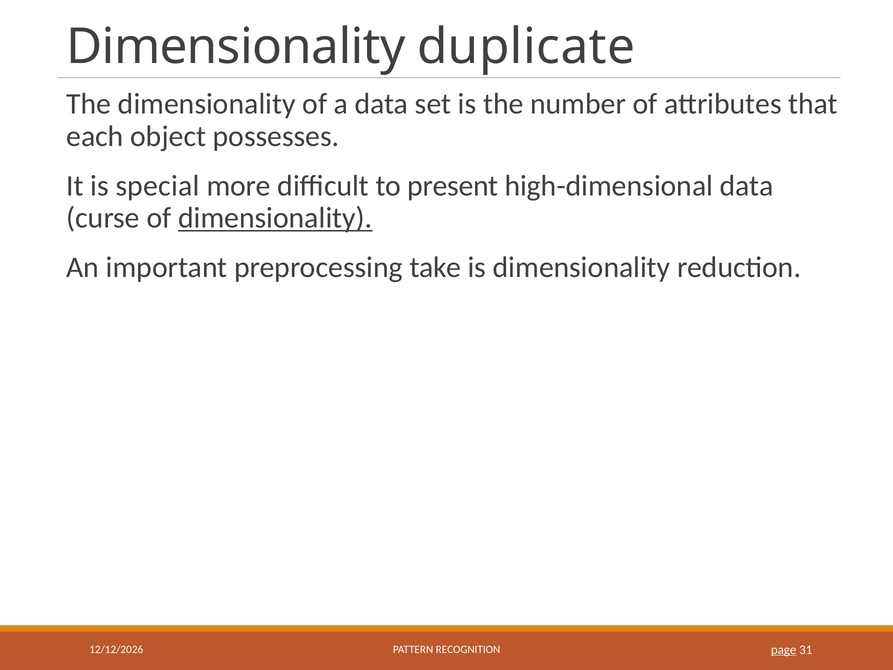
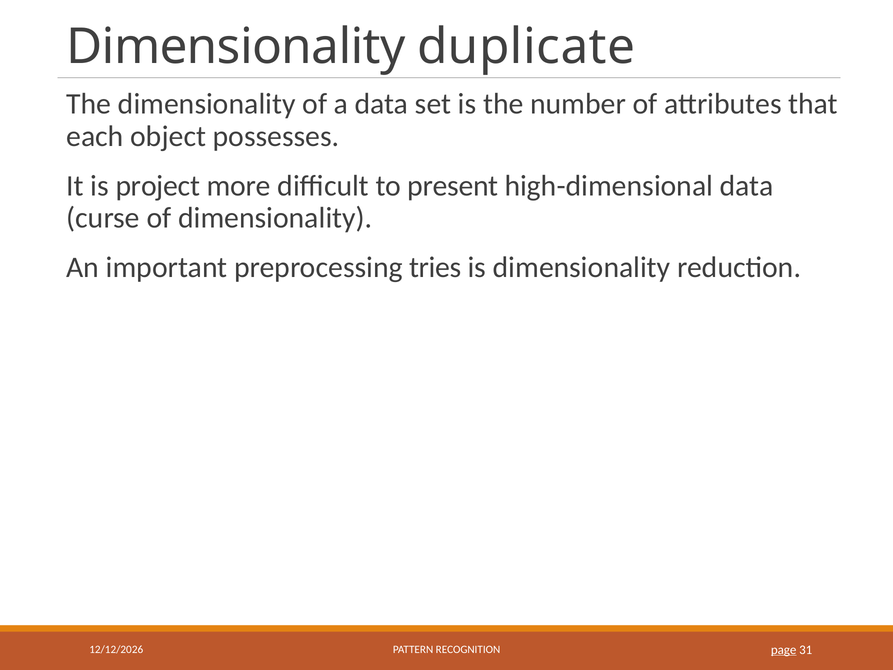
special: special -> project
dimensionality at (275, 218) underline: present -> none
take: take -> tries
